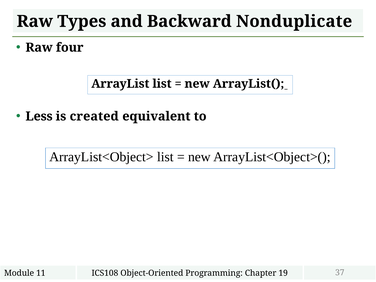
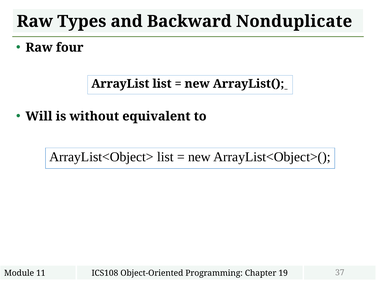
Less: Less -> Will
created: created -> without
